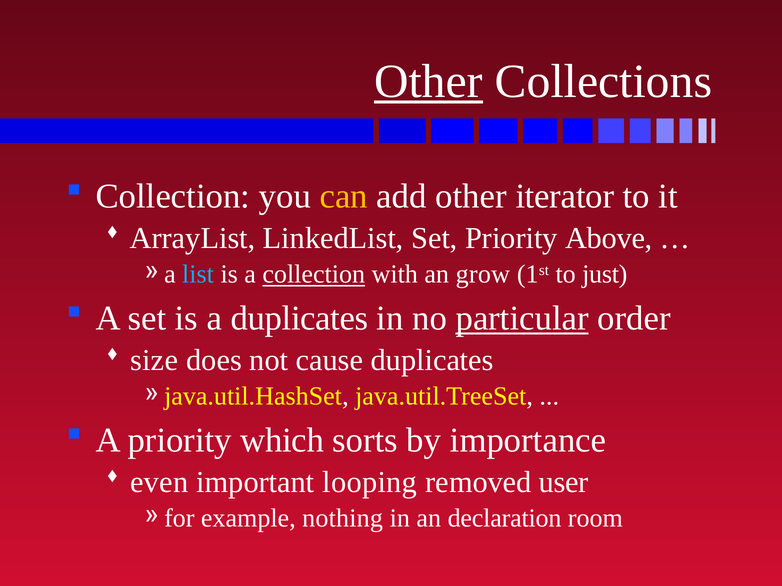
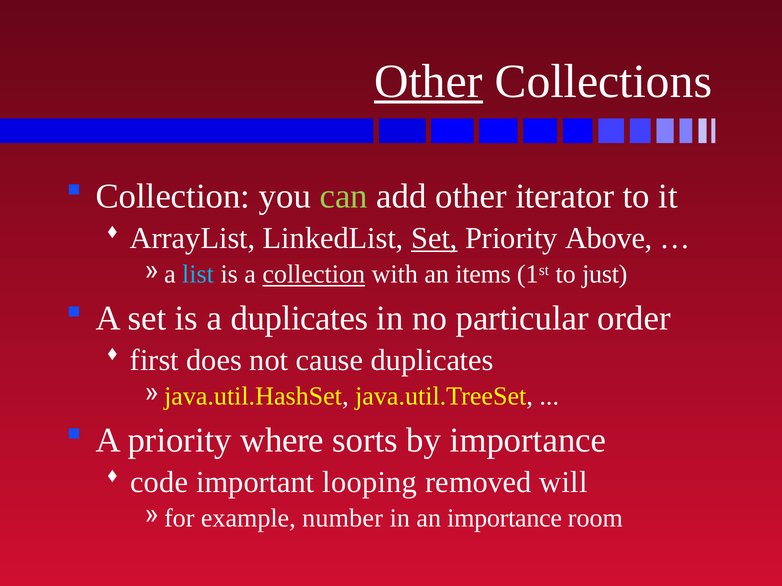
can colour: yellow -> light green
Set at (434, 238) underline: none -> present
grow: grow -> items
particular underline: present -> none
size: size -> first
which: which -> where
even: even -> code
user: user -> will
nothing: nothing -> number
an declaration: declaration -> importance
